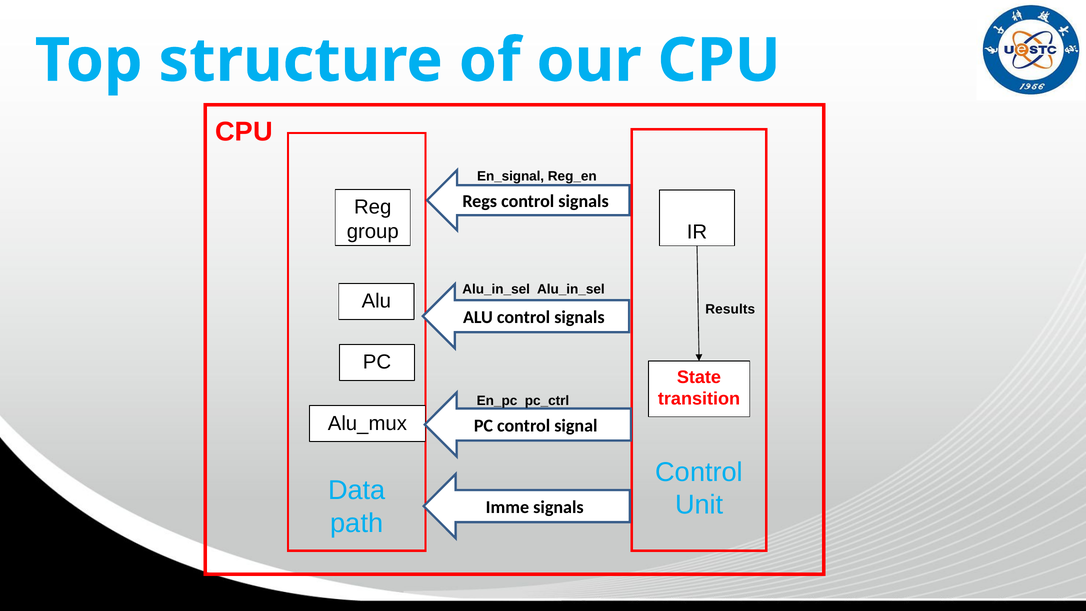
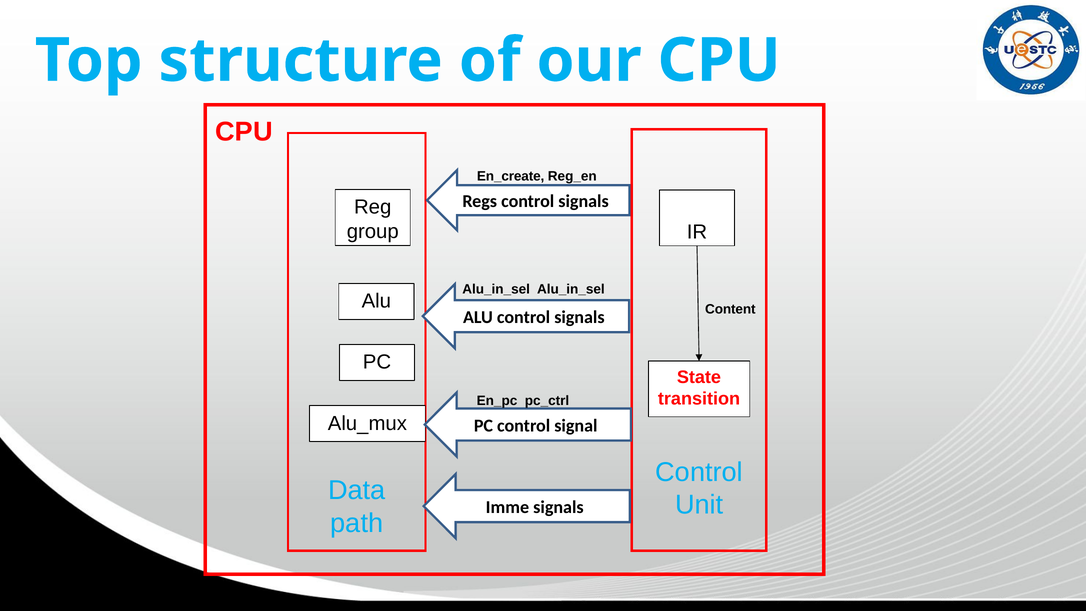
En_signal: En_signal -> En_create
Results: Results -> Content
